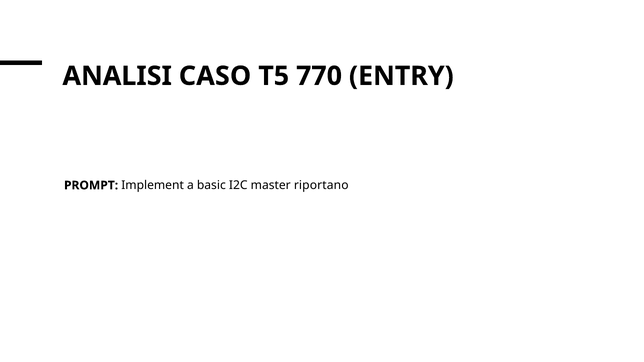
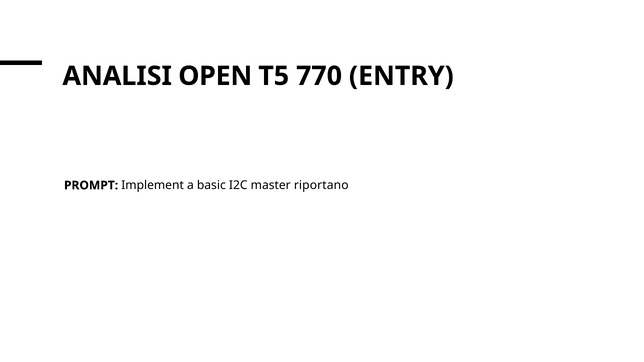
CASO: CASO -> OPEN
